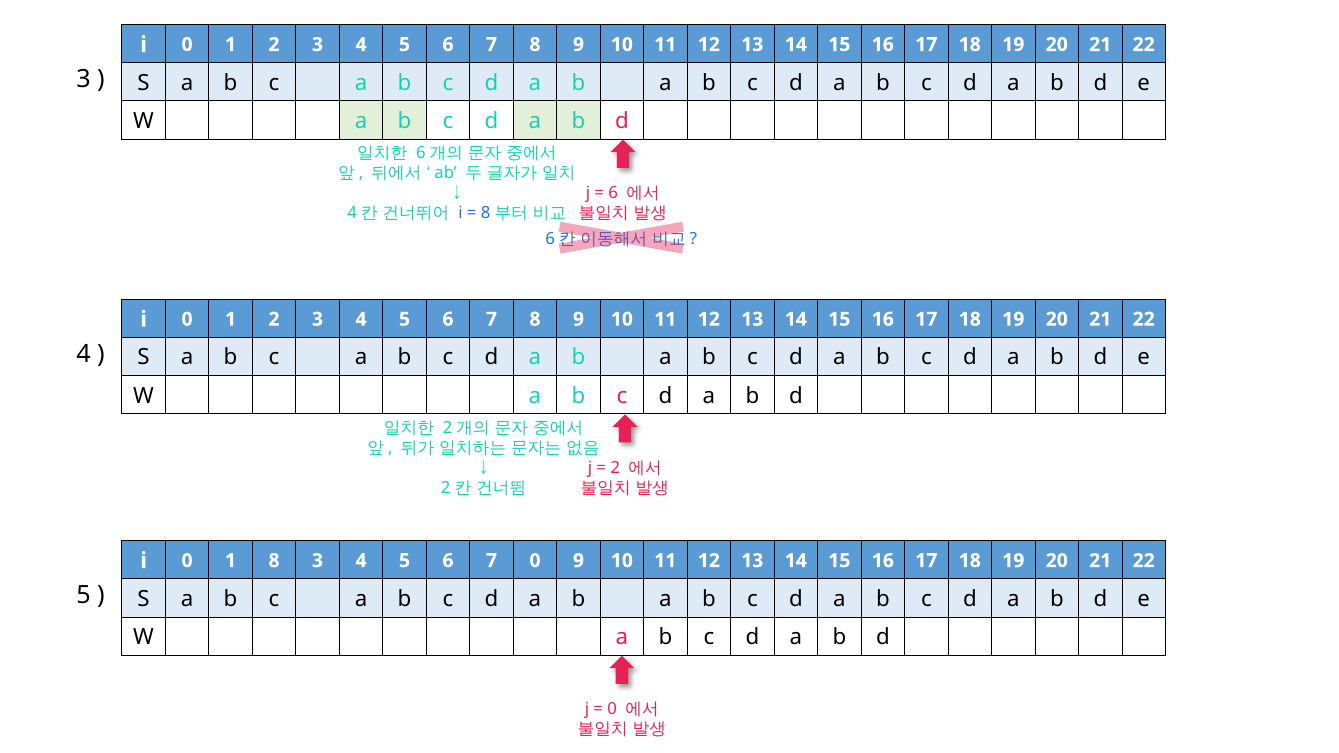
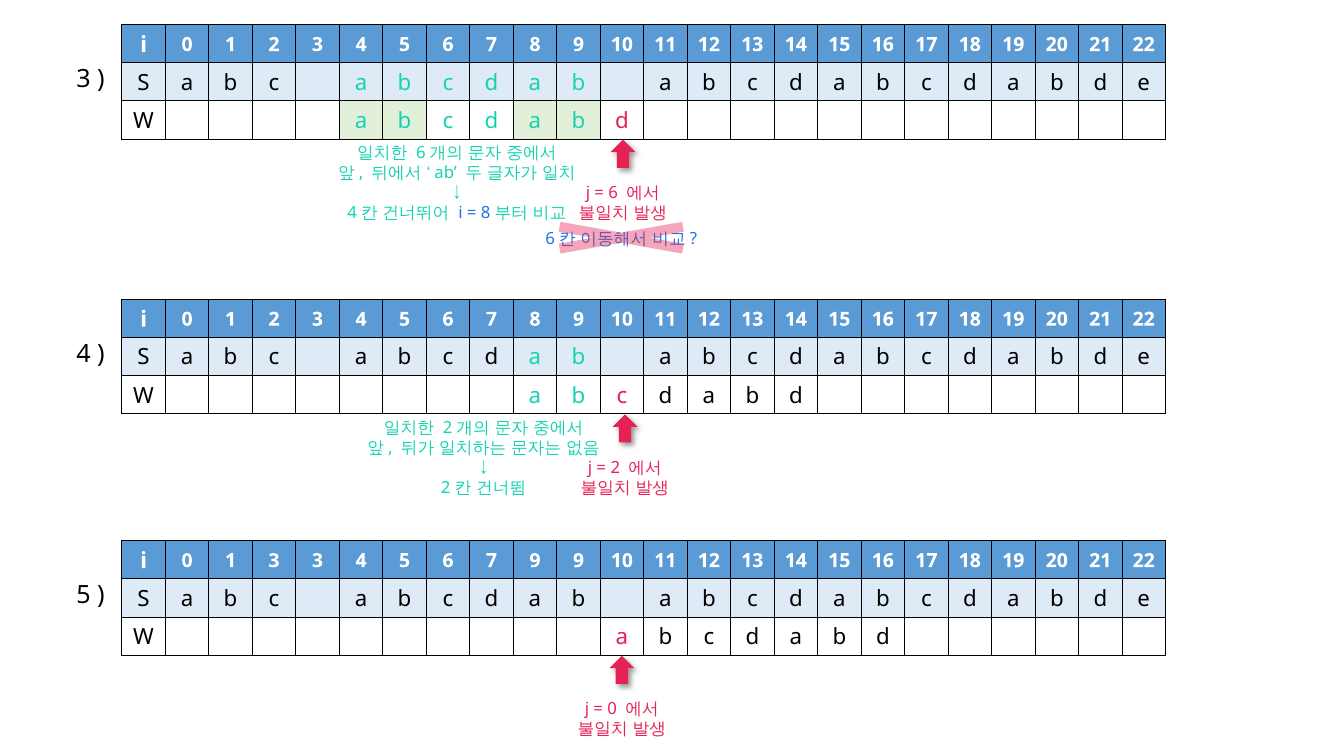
1 8: 8 -> 3
7 0: 0 -> 9
